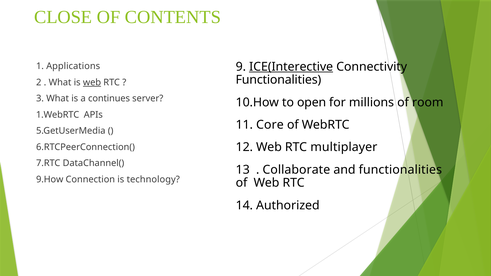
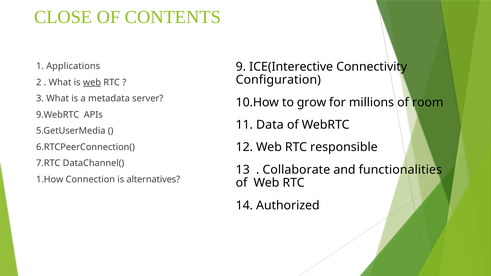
ICE(Interective underline: present -> none
Functionalities at (278, 80): Functionalities -> Configuration
continues: continues -> metadata
open: open -> grow
1.WebRTC: 1.WebRTC -> 9.WebRTC
Core: Core -> Data
multiplayer: multiplayer -> responsible
9.How: 9.How -> 1.How
technology: technology -> alternatives
